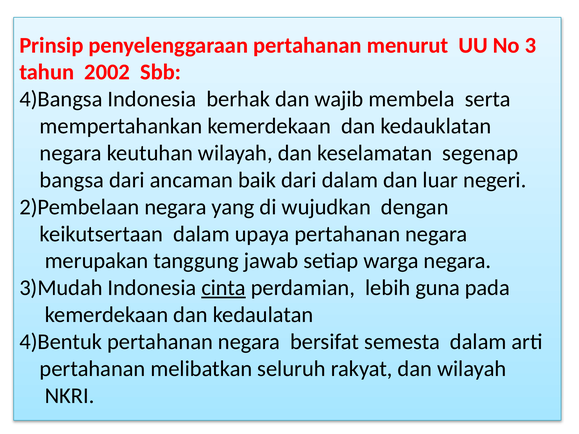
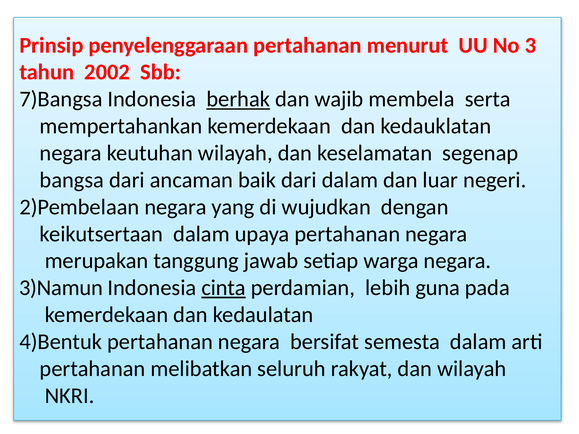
4)Bangsa: 4)Bangsa -> 7)Bangsa
berhak underline: none -> present
3)Mudah: 3)Mudah -> 3)Namun
